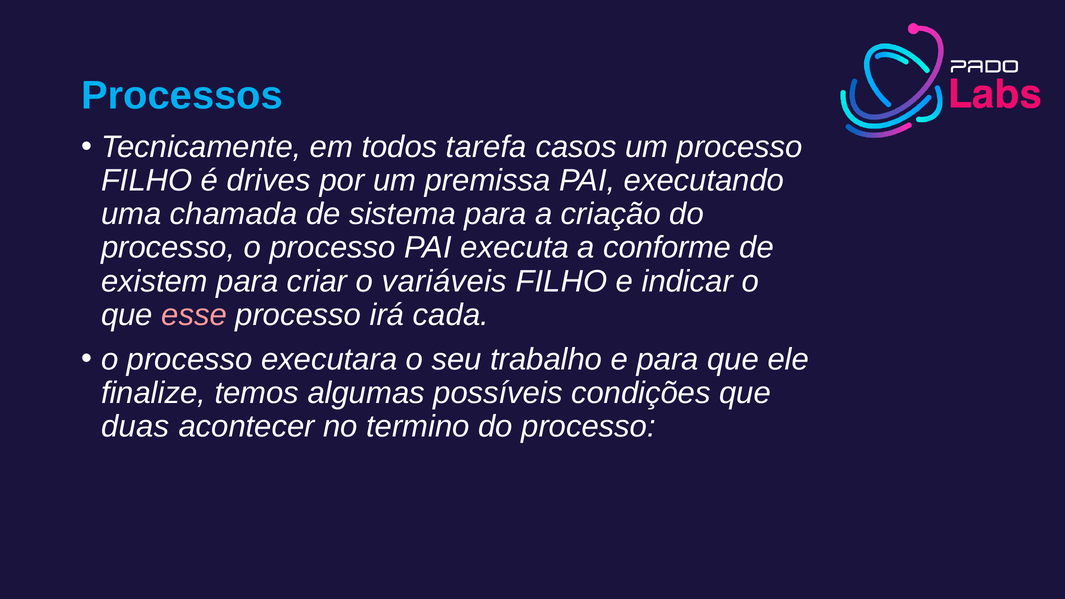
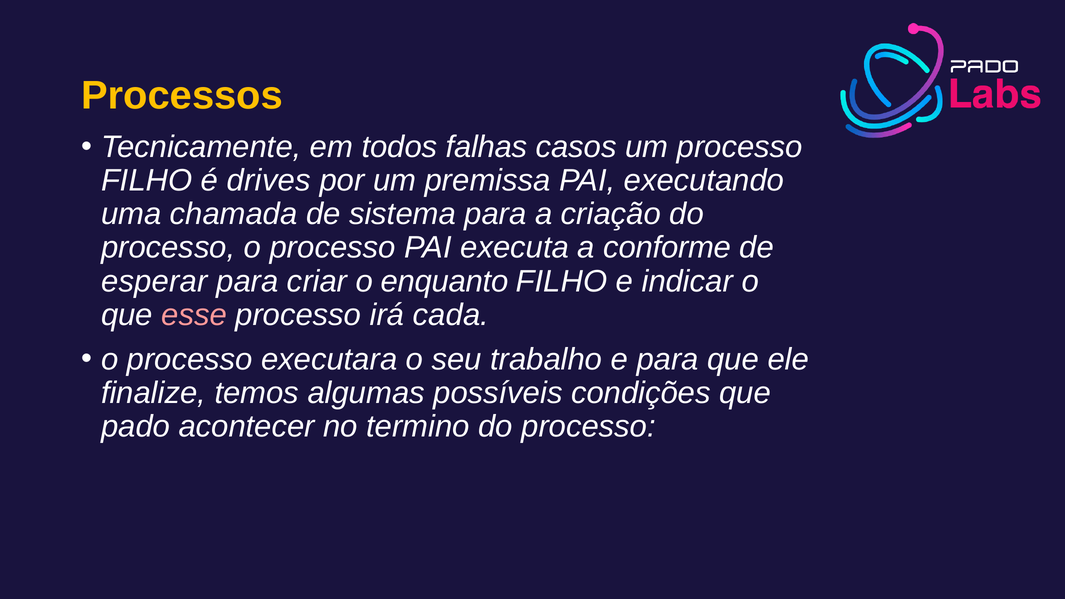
Processos colour: light blue -> yellow
tarefa: tarefa -> falhas
existem: existem -> esperar
variáveis: variáveis -> enquanto
duas: duas -> pado
